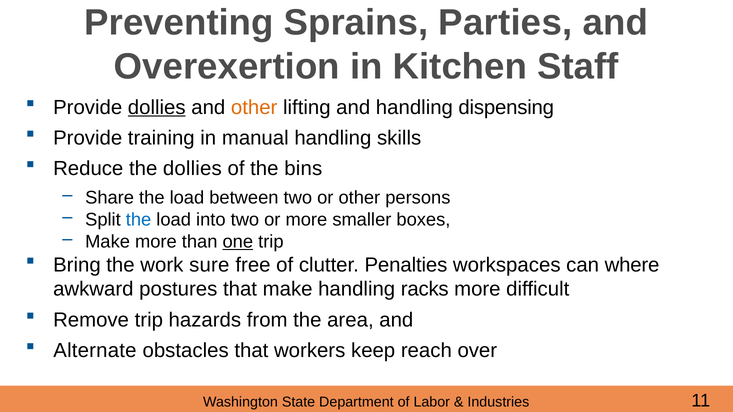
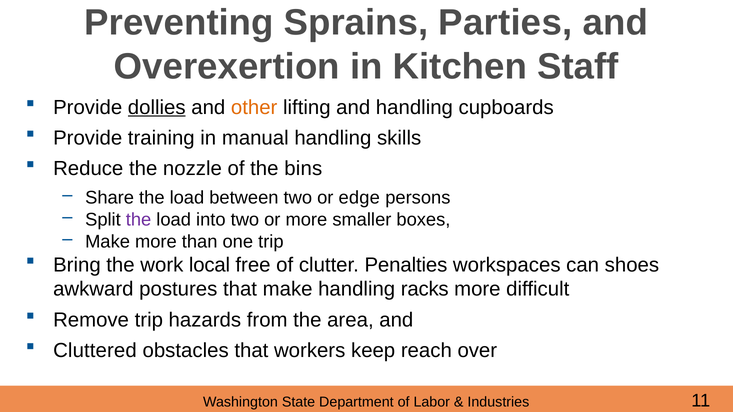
dispensing: dispensing -> cupboards
the dollies: dollies -> nozzle
or other: other -> edge
the at (139, 220) colour: blue -> purple
one underline: present -> none
sure: sure -> local
where: where -> shoes
Alternate: Alternate -> Cluttered
